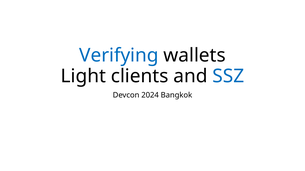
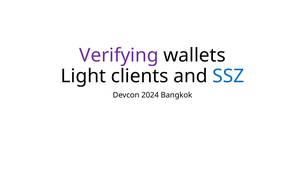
Verifying colour: blue -> purple
